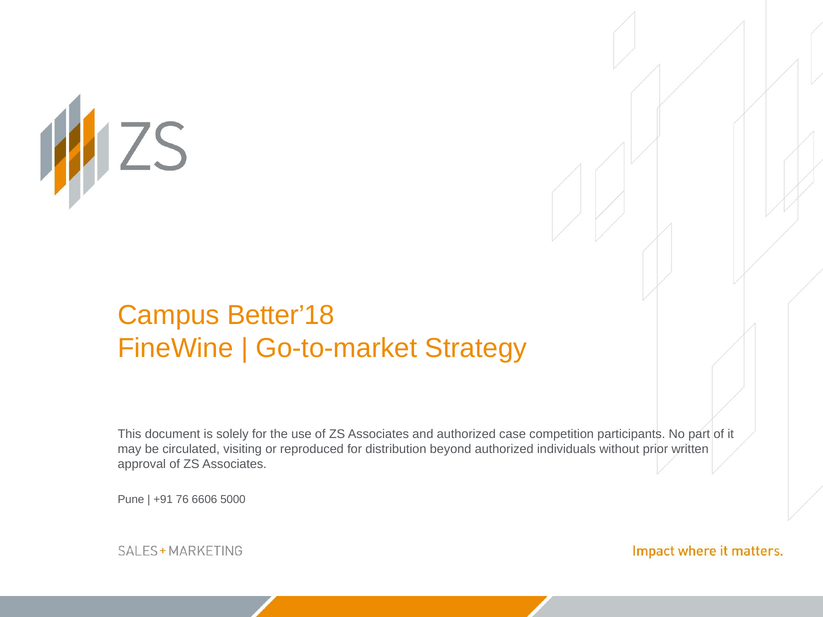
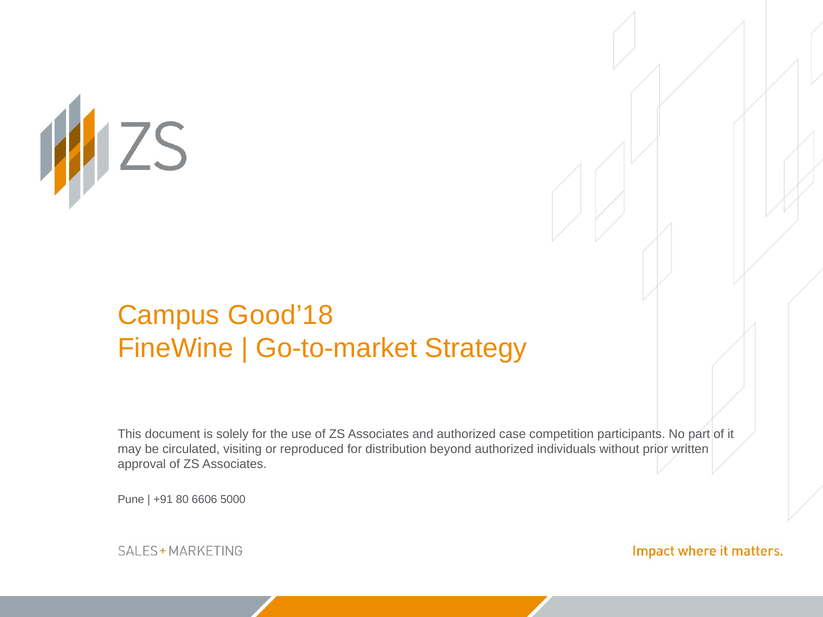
Better’18: Better’18 -> Good’18
76: 76 -> 80
